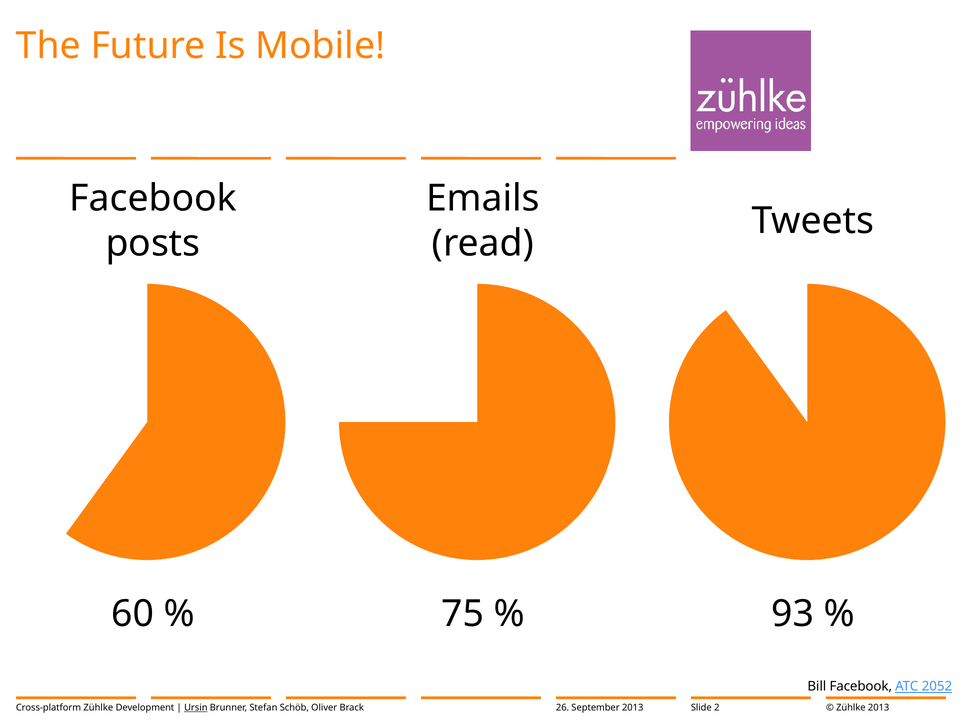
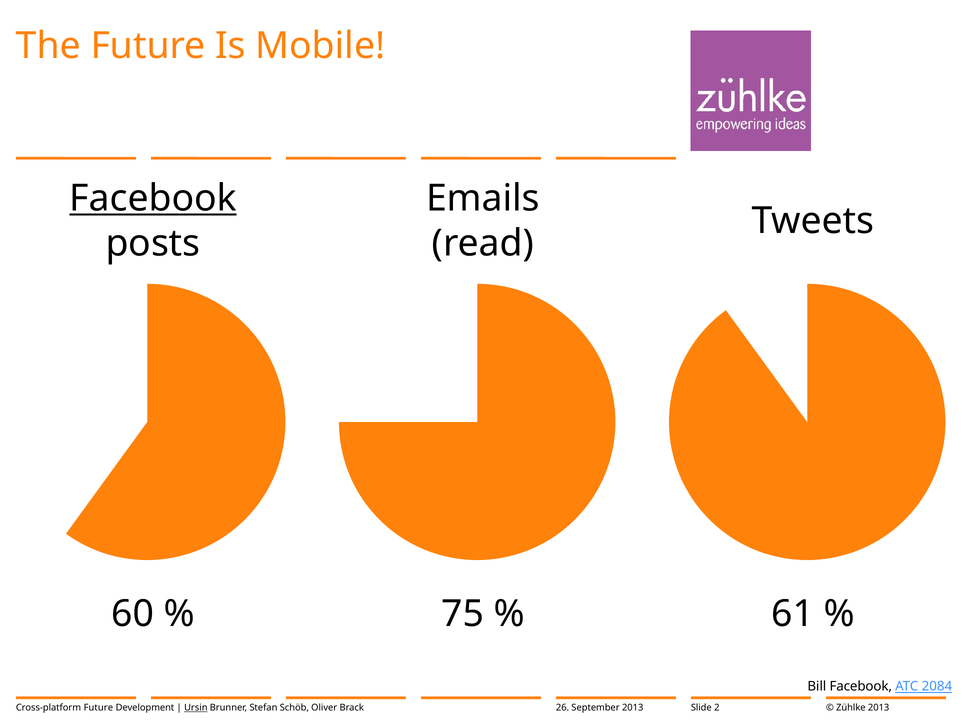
Facebook at (153, 199) underline: none -> present
93: 93 -> 61
2052: 2052 -> 2084
Cross-platform Zühlke: Zühlke -> Future
